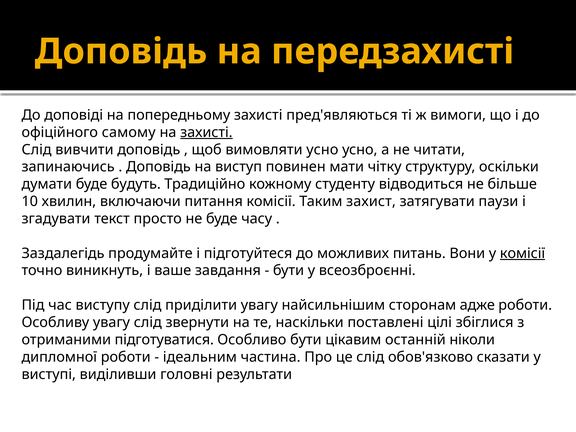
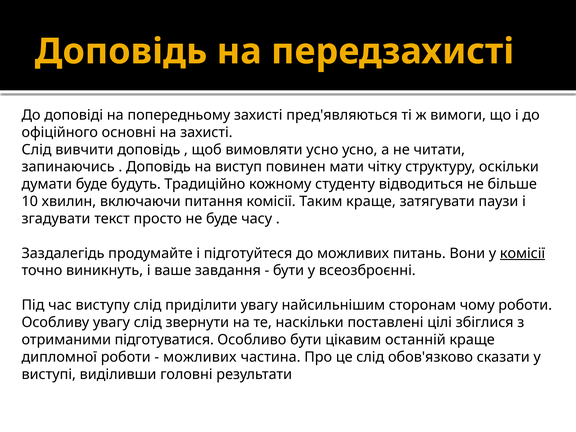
самому: самому -> основні
захисті at (206, 132) underline: present -> none
Таким захист: захист -> краще
адже: адже -> чому
останній ніколи: ніколи -> краще
ідеальним at (200, 357): ідеальним -> можливих
